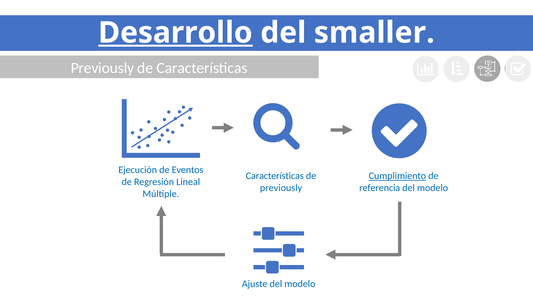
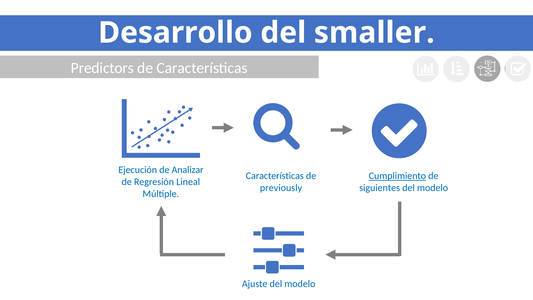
Desarrollo underline: present -> none
Previously at (102, 68): Previously -> Predictors
Eventos: Eventos -> Analizar
referencia: referencia -> siguientes
